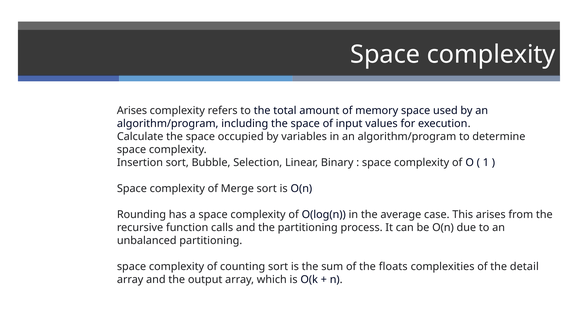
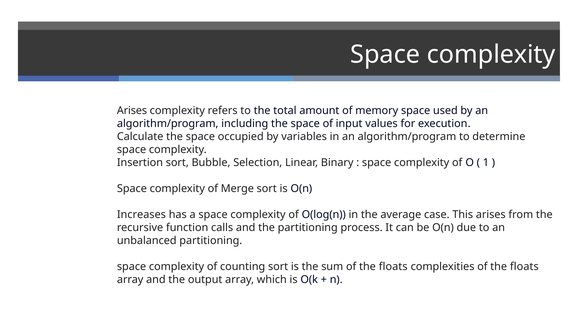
Rounding: Rounding -> Increases
complexities of the detail: detail -> floats
